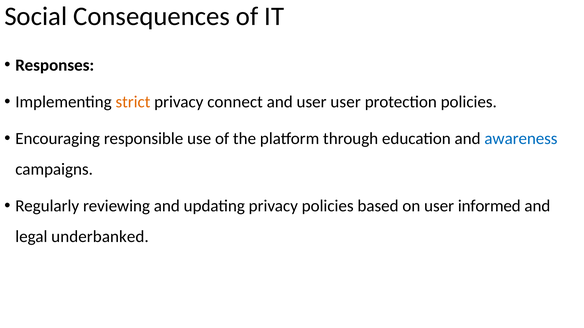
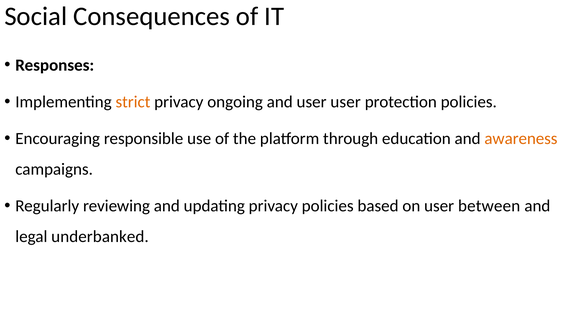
connect: connect -> ongoing
awareness colour: blue -> orange
informed: informed -> between
